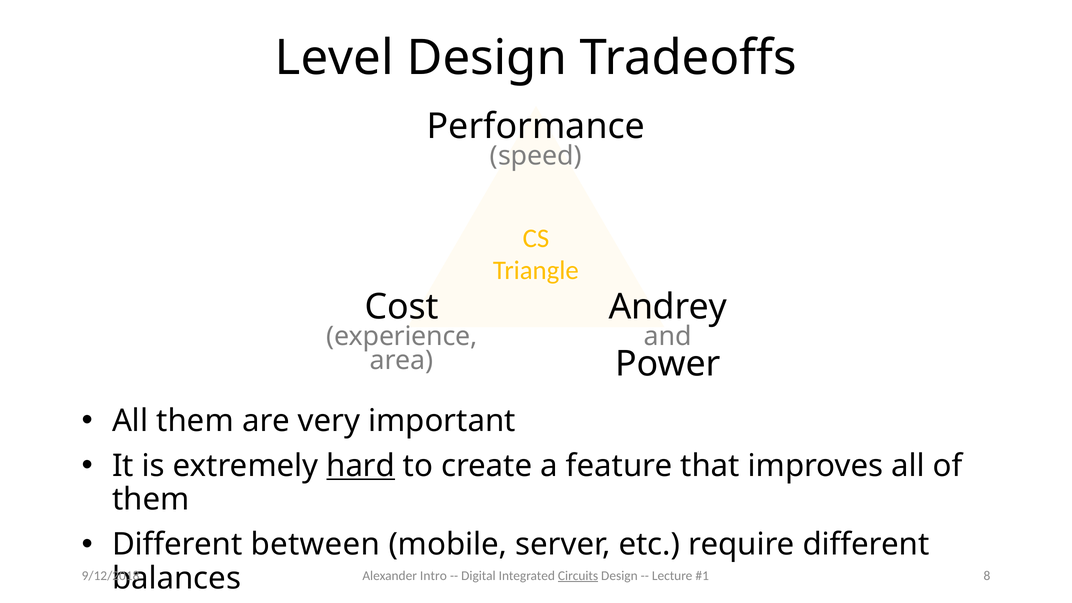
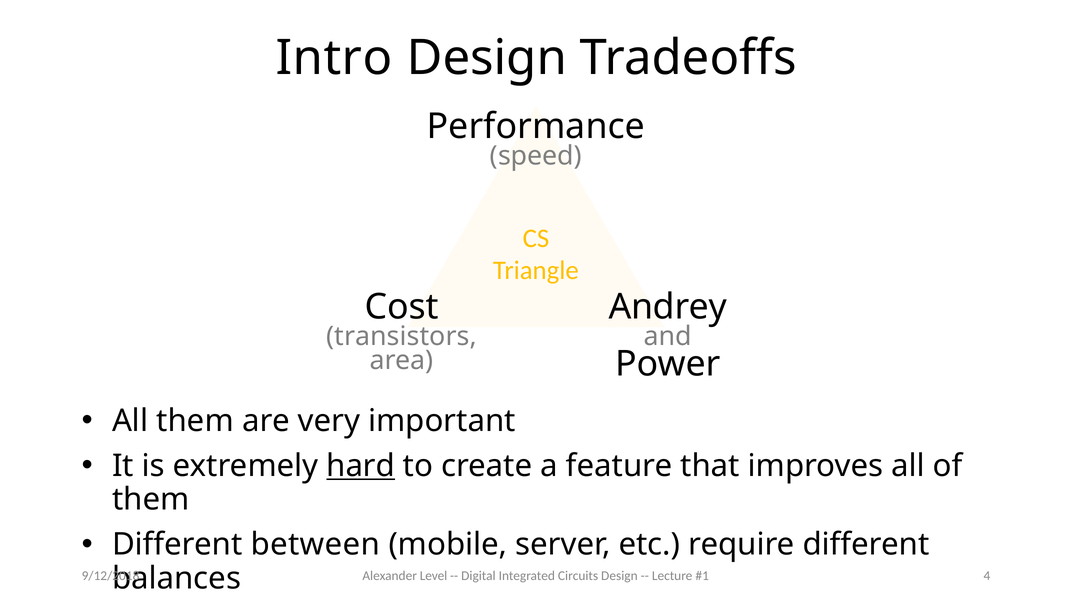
Level: Level -> Intro
experience: experience -> transistors
Intro: Intro -> Level
Circuits underline: present -> none
8: 8 -> 4
